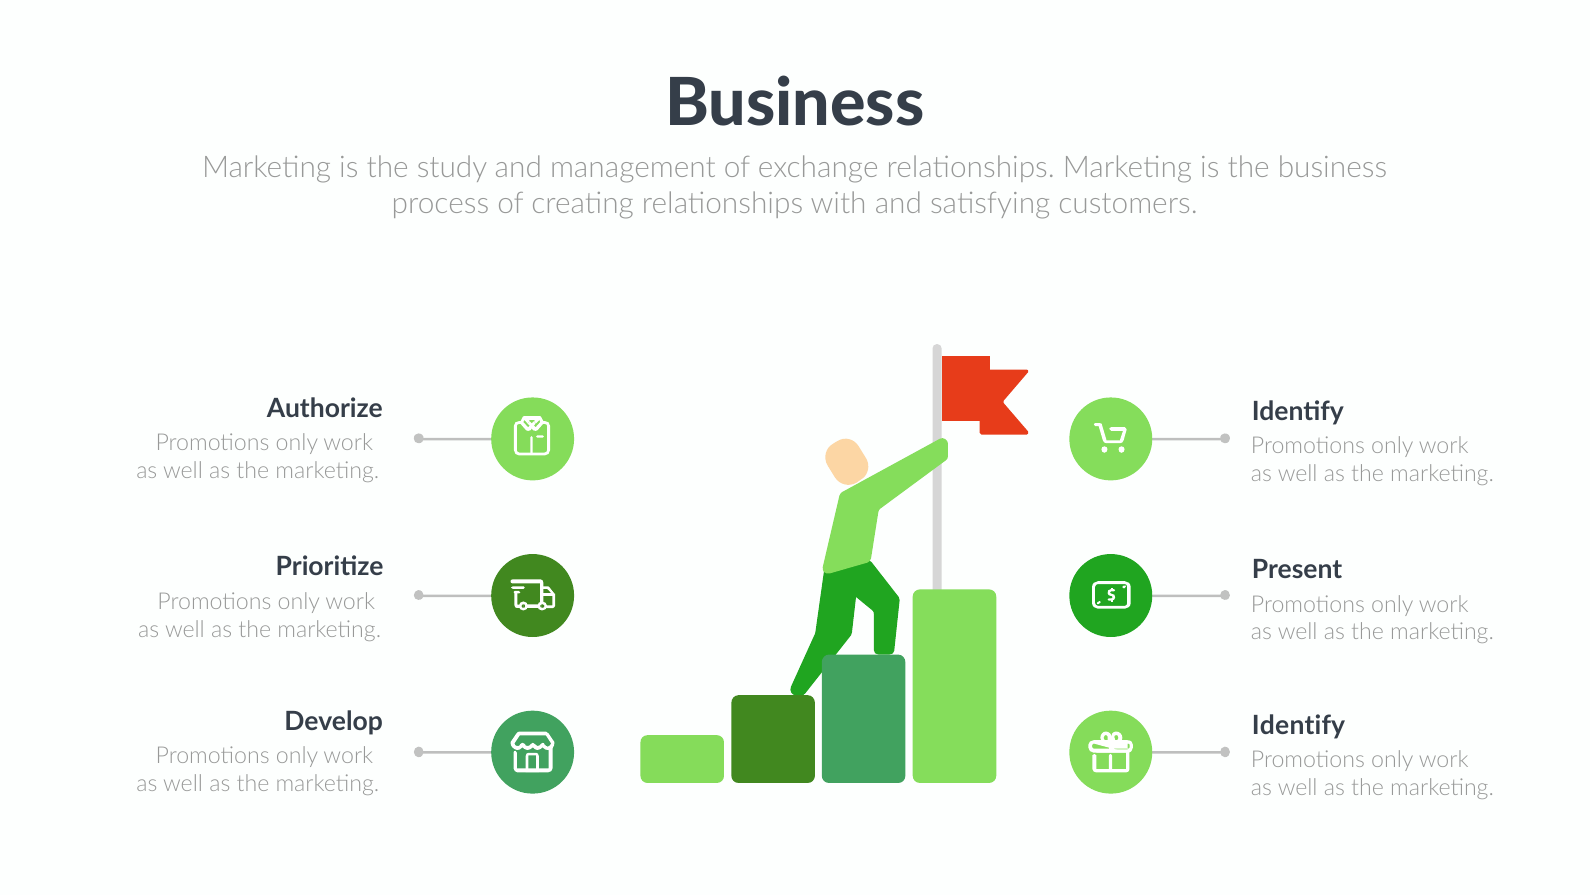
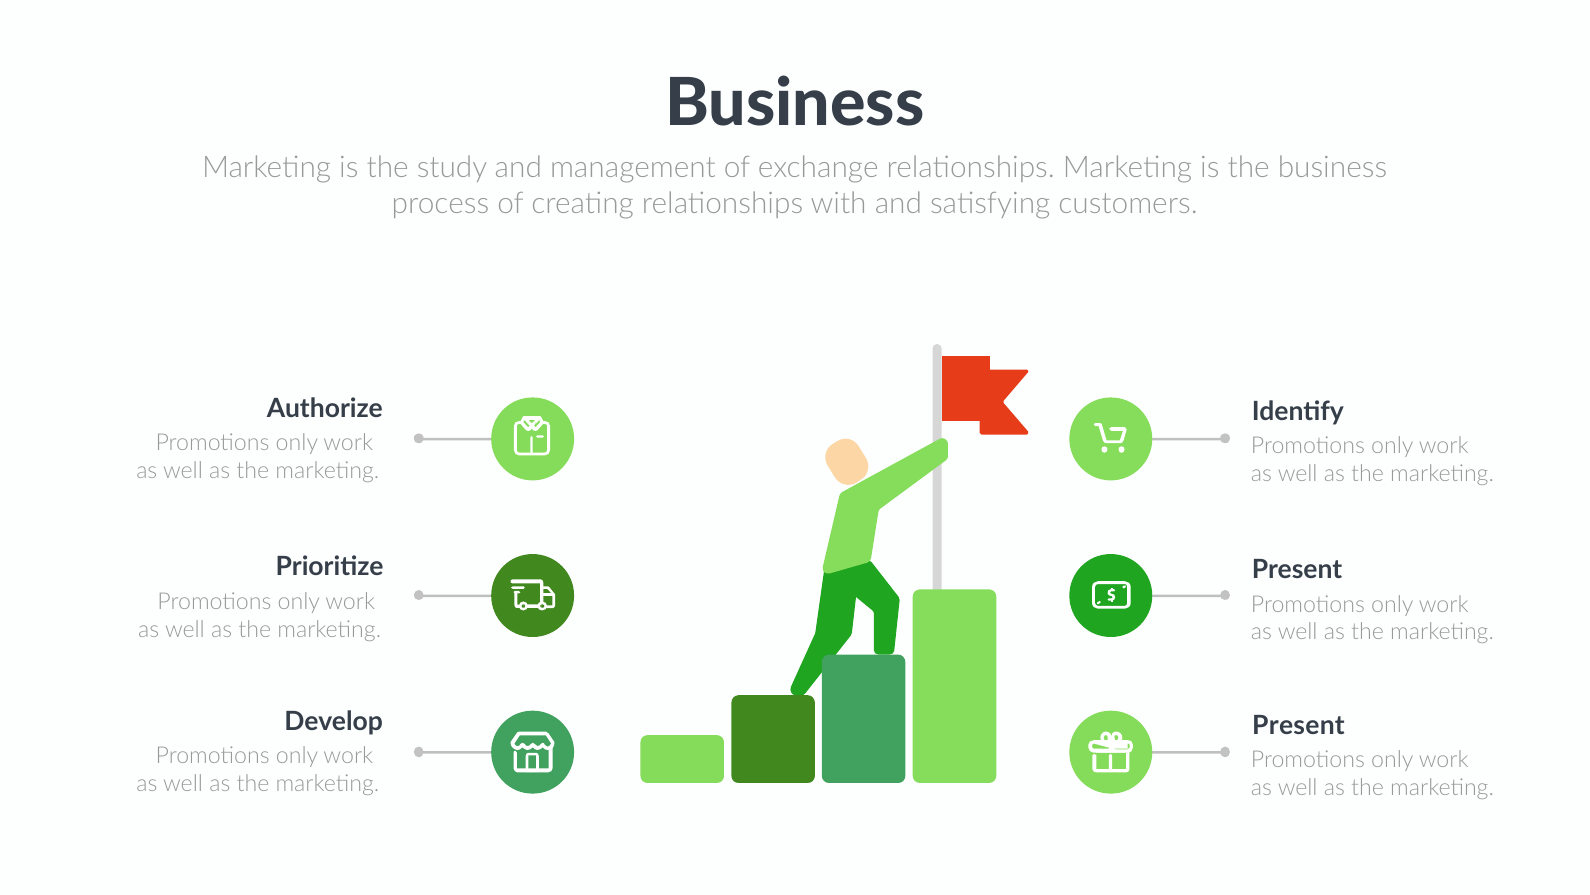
Identify at (1299, 725): Identify -> Present
